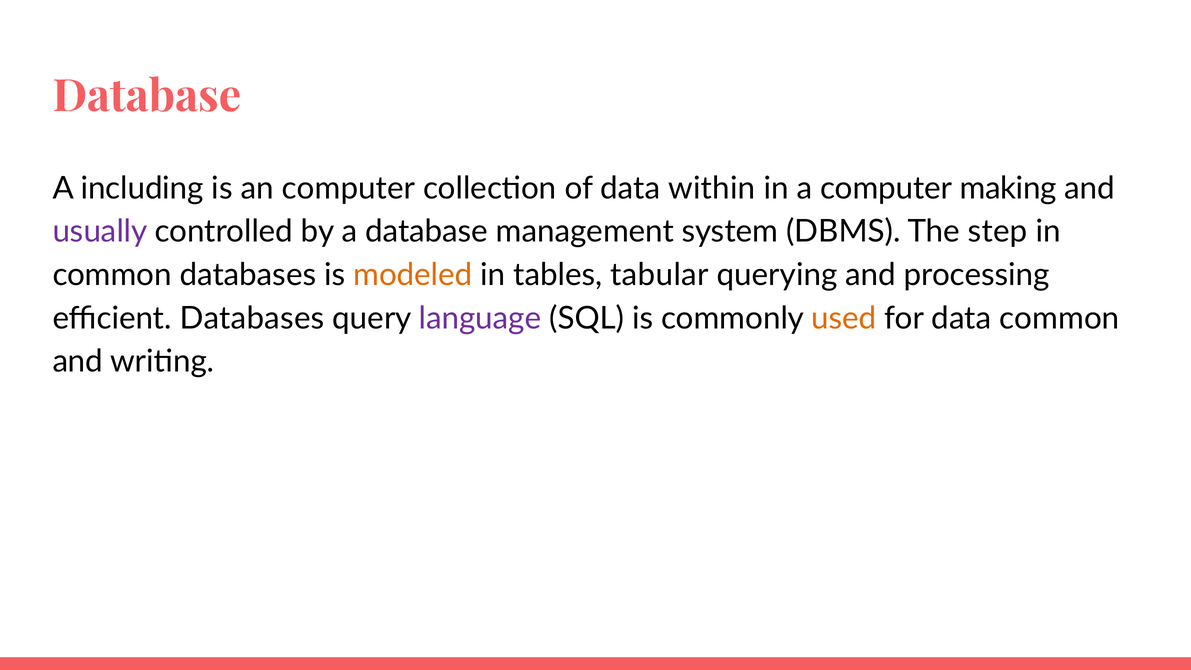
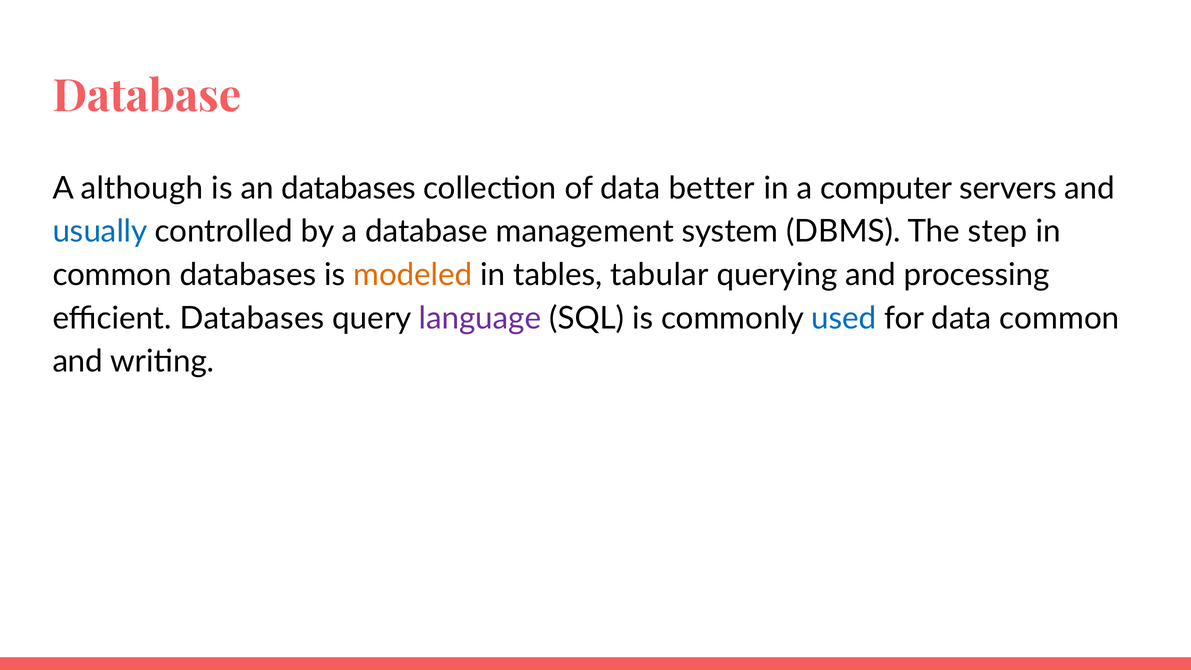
including: including -> although
an computer: computer -> databases
within: within -> better
making: making -> servers
usually colour: purple -> blue
used colour: orange -> blue
